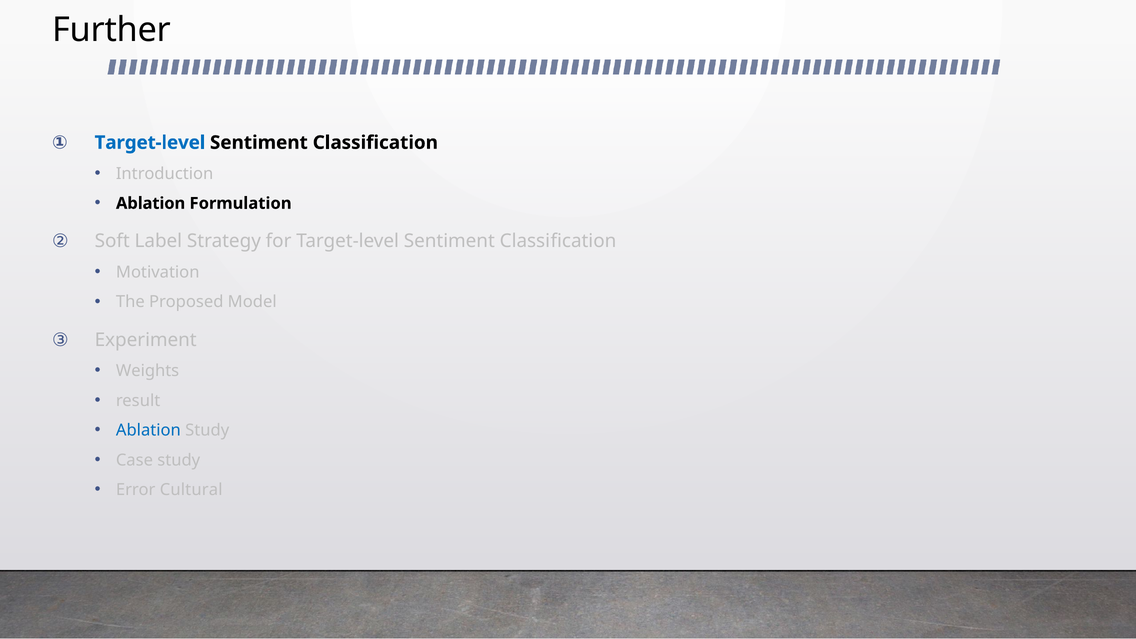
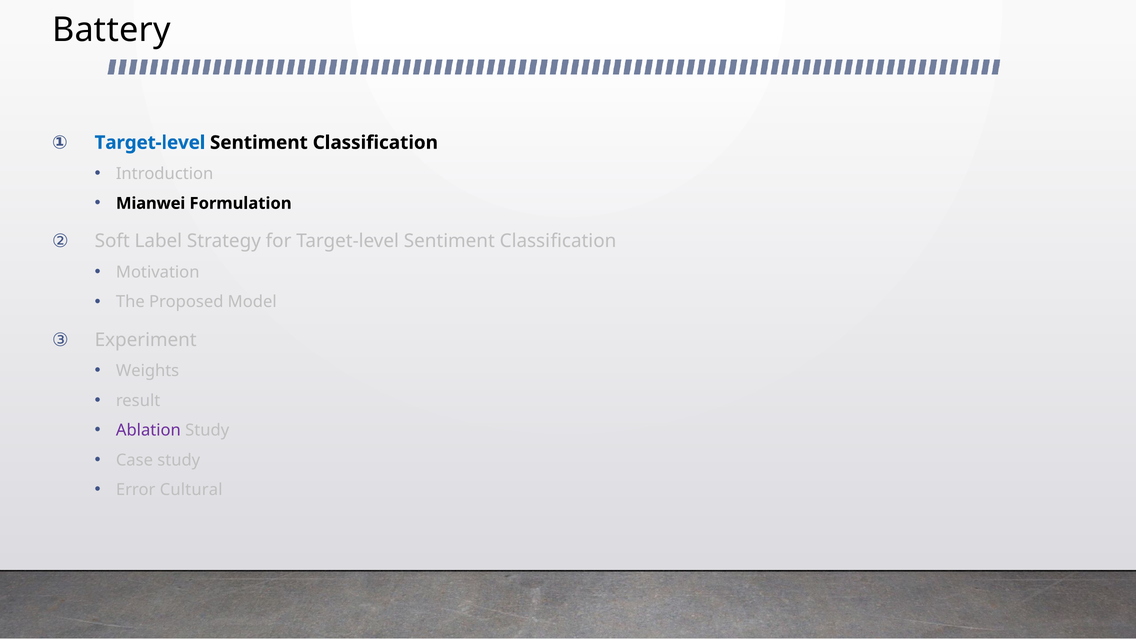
Further: Further -> Battery
Ablation at (151, 203): Ablation -> Mianwei
Ablation at (148, 430) colour: blue -> purple
